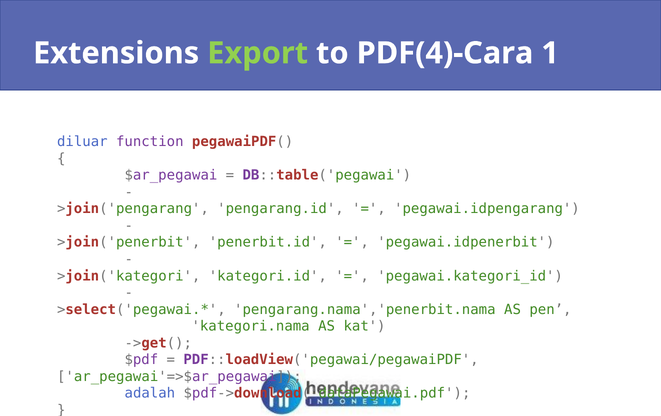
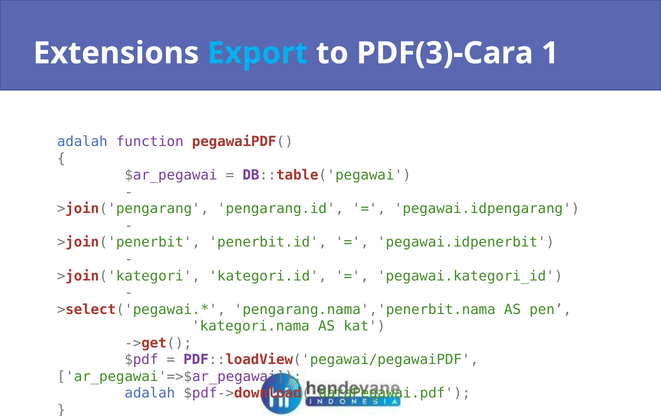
Export colour: light green -> light blue
PDF(4)-Cara: PDF(4)-Cara -> PDF(3)-Cara
diluar at (82, 142): diluar -> adalah
